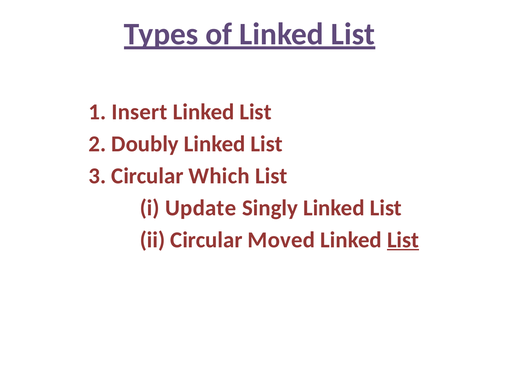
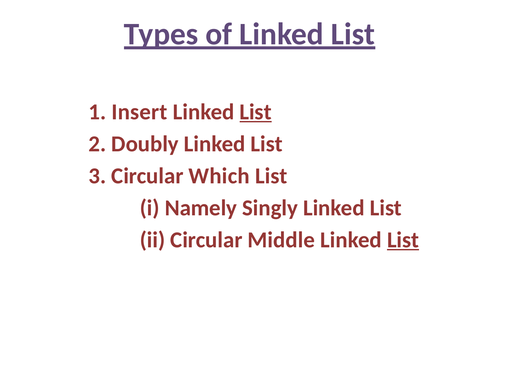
List at (256, 112) underline: none -> present
Update: Update -> Namely
Moved: Moved -> Middle
